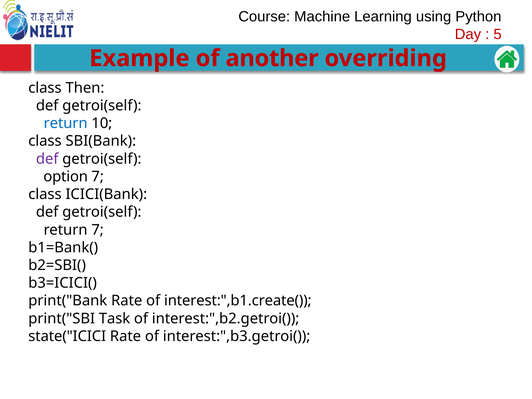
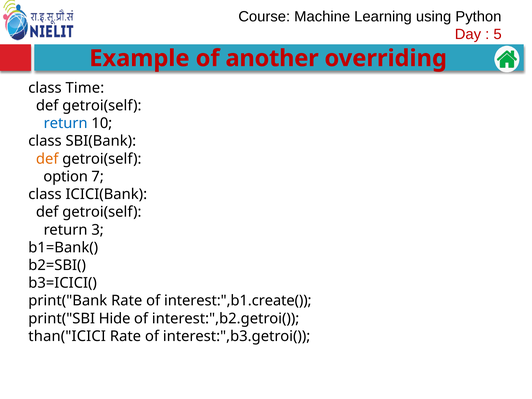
Then: Then -> Time
def at (47, 159) colour: purple -> orange
return 7: 7 -> 3
Task: Task -> Hide
state("ICICI: state("ICICI -> than("ICICI
